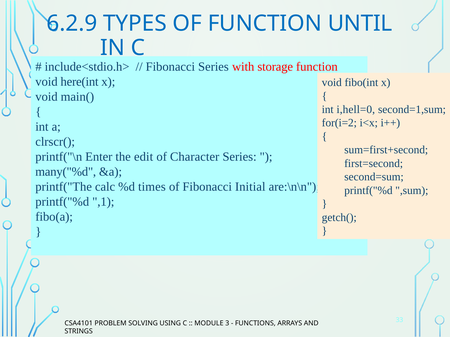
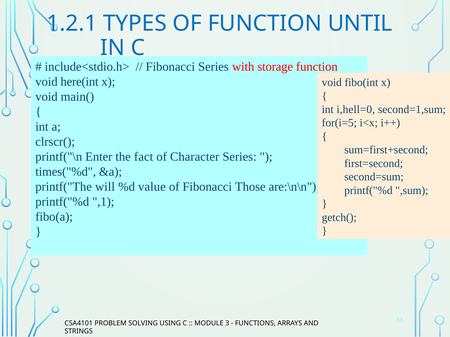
6.2.9: 6.2.9 -> 1.2.1
for(i=2: for(i=2 -> for(i=5
edit: edit -> fact
many("%d: many("%d -> times("%d
calc: calc -> will
times: times -> value
Initial: Initial -> Those
